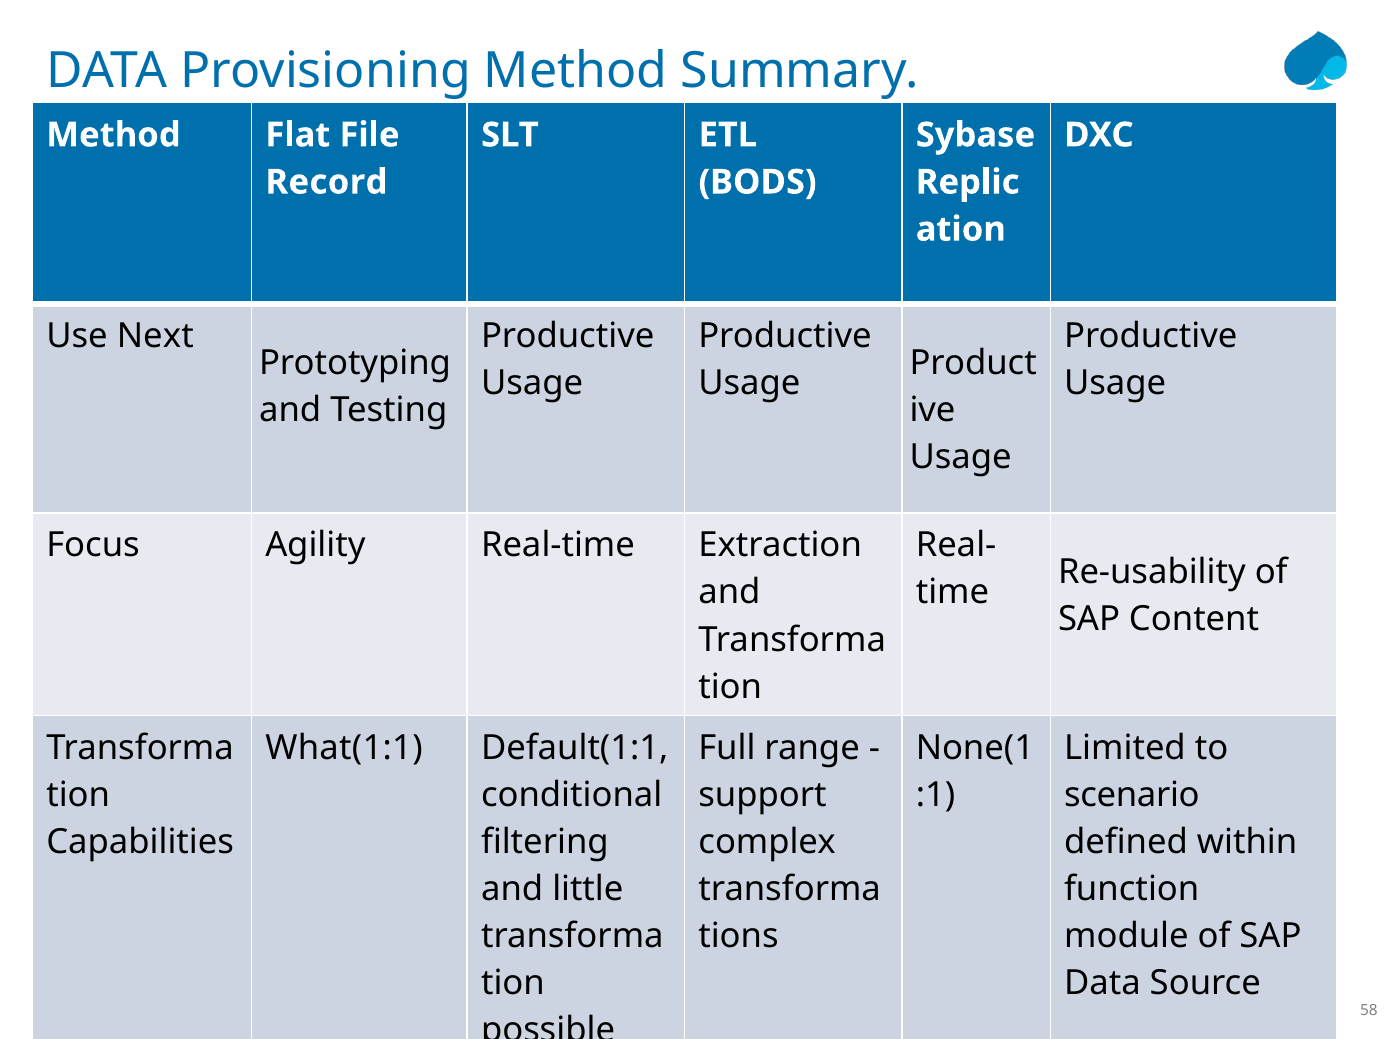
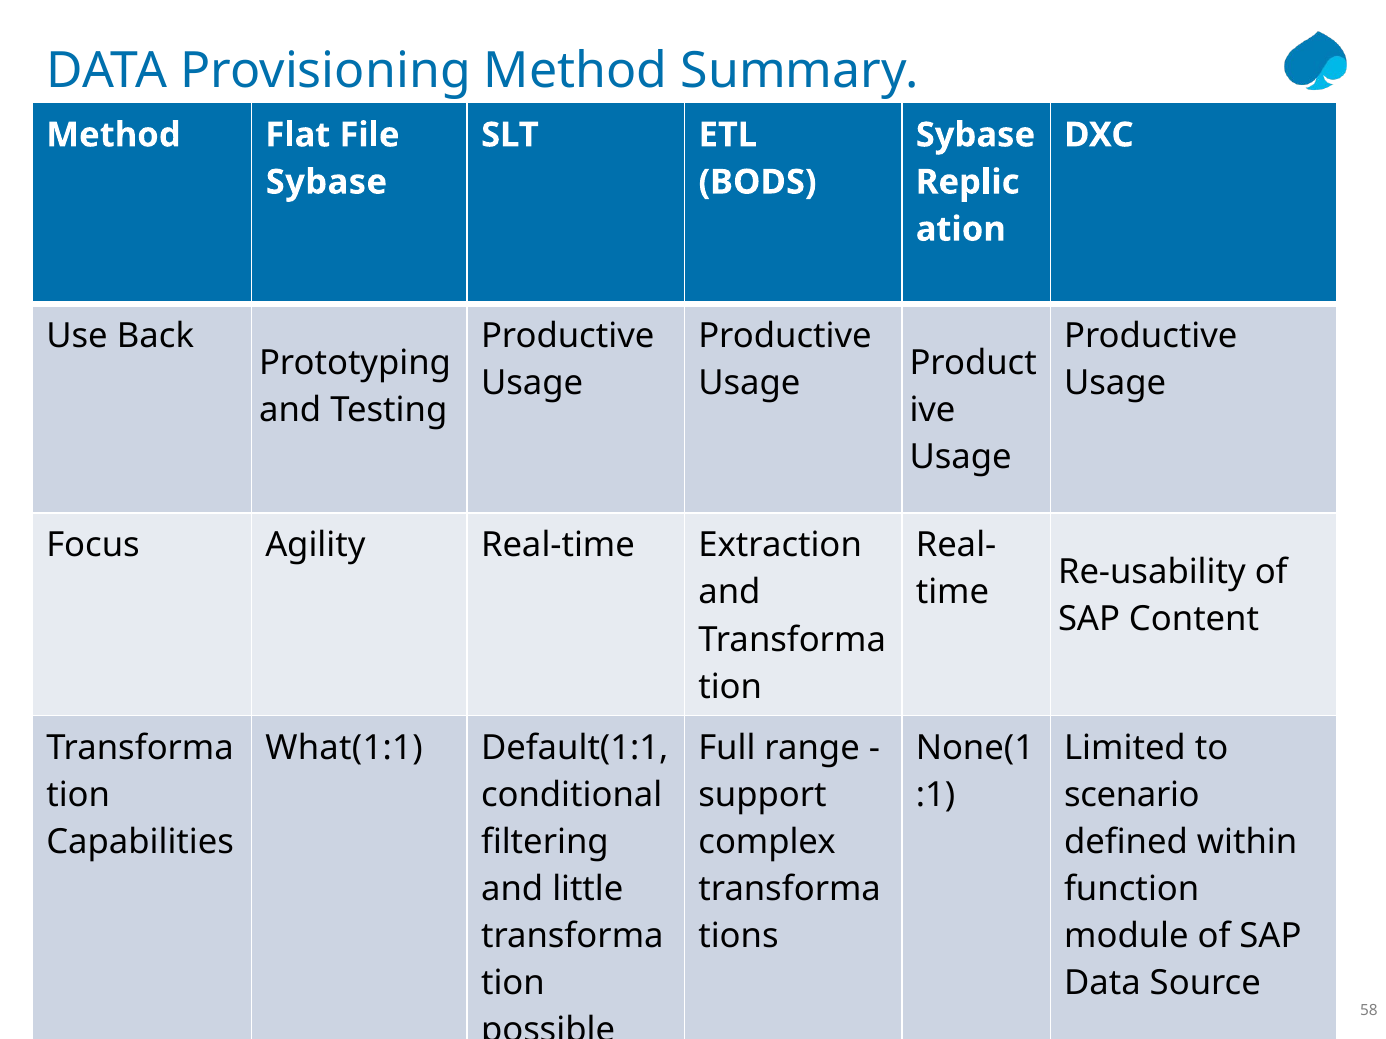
Record at (326, 182): Record -> Sybase
Next: Next -> Back
